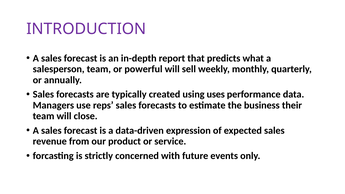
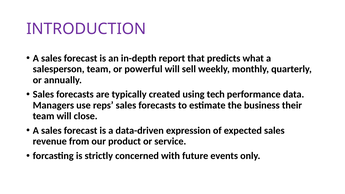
uses: uses -> tech
